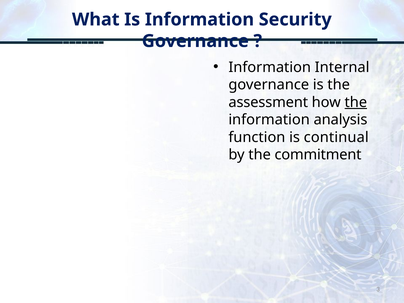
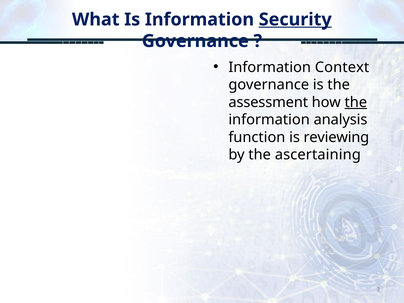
Security underline: none -> present
Internal: Internal -> Context
continual: continual -> reviewing
commitment: commitment -> ascertaining
